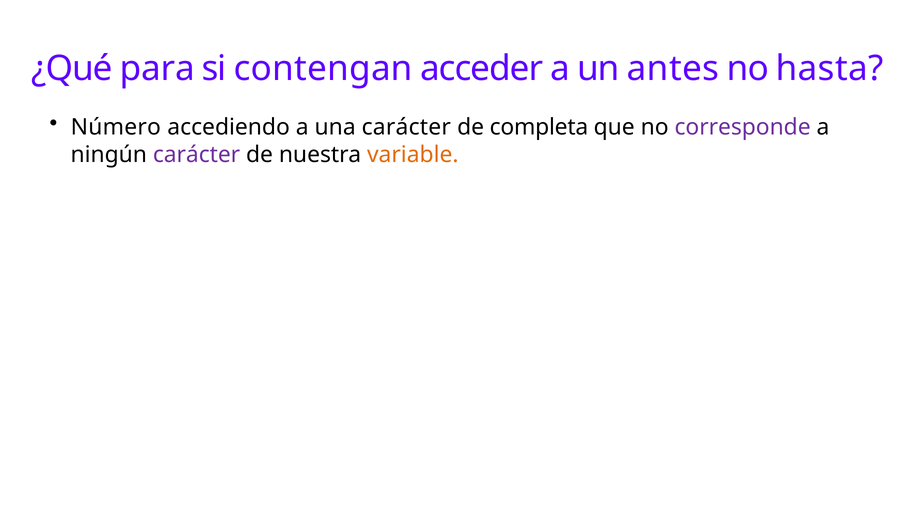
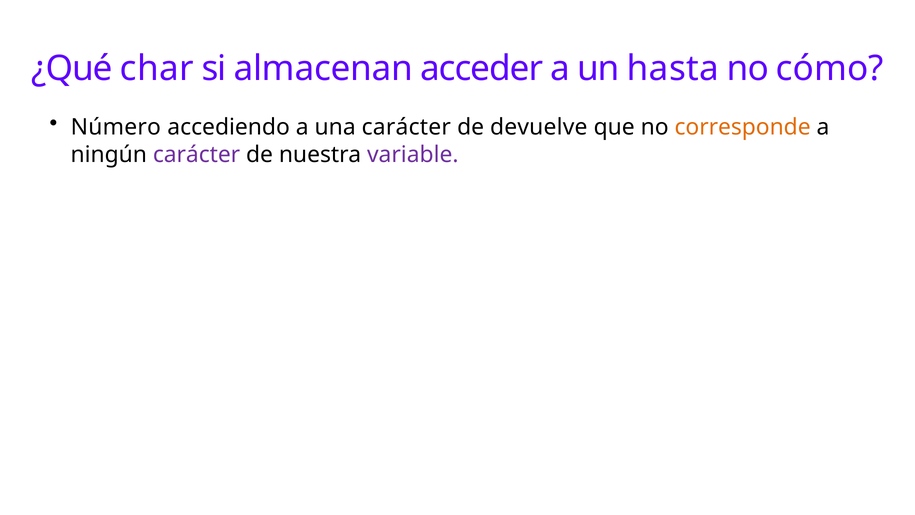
para: para -> char
contengan: contengan -> almacenan
antes: antes -> hasta
hasta: hasta -> cómo
completa: completa -> devuelve
corresponde colour: purple -> orange
variable colour: orange -> purple
